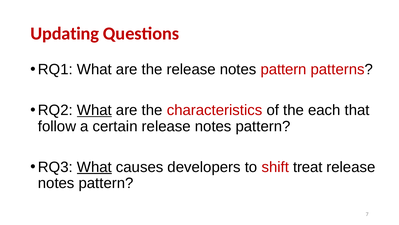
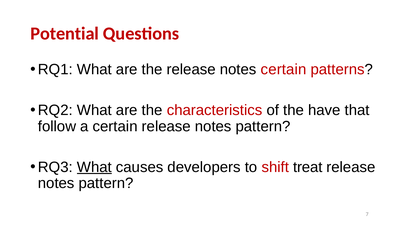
Updating: Updating -> Potential
the release notes pattern: pattern -> certain
What at (94, 110) underline: present -> none
each: each -> have
